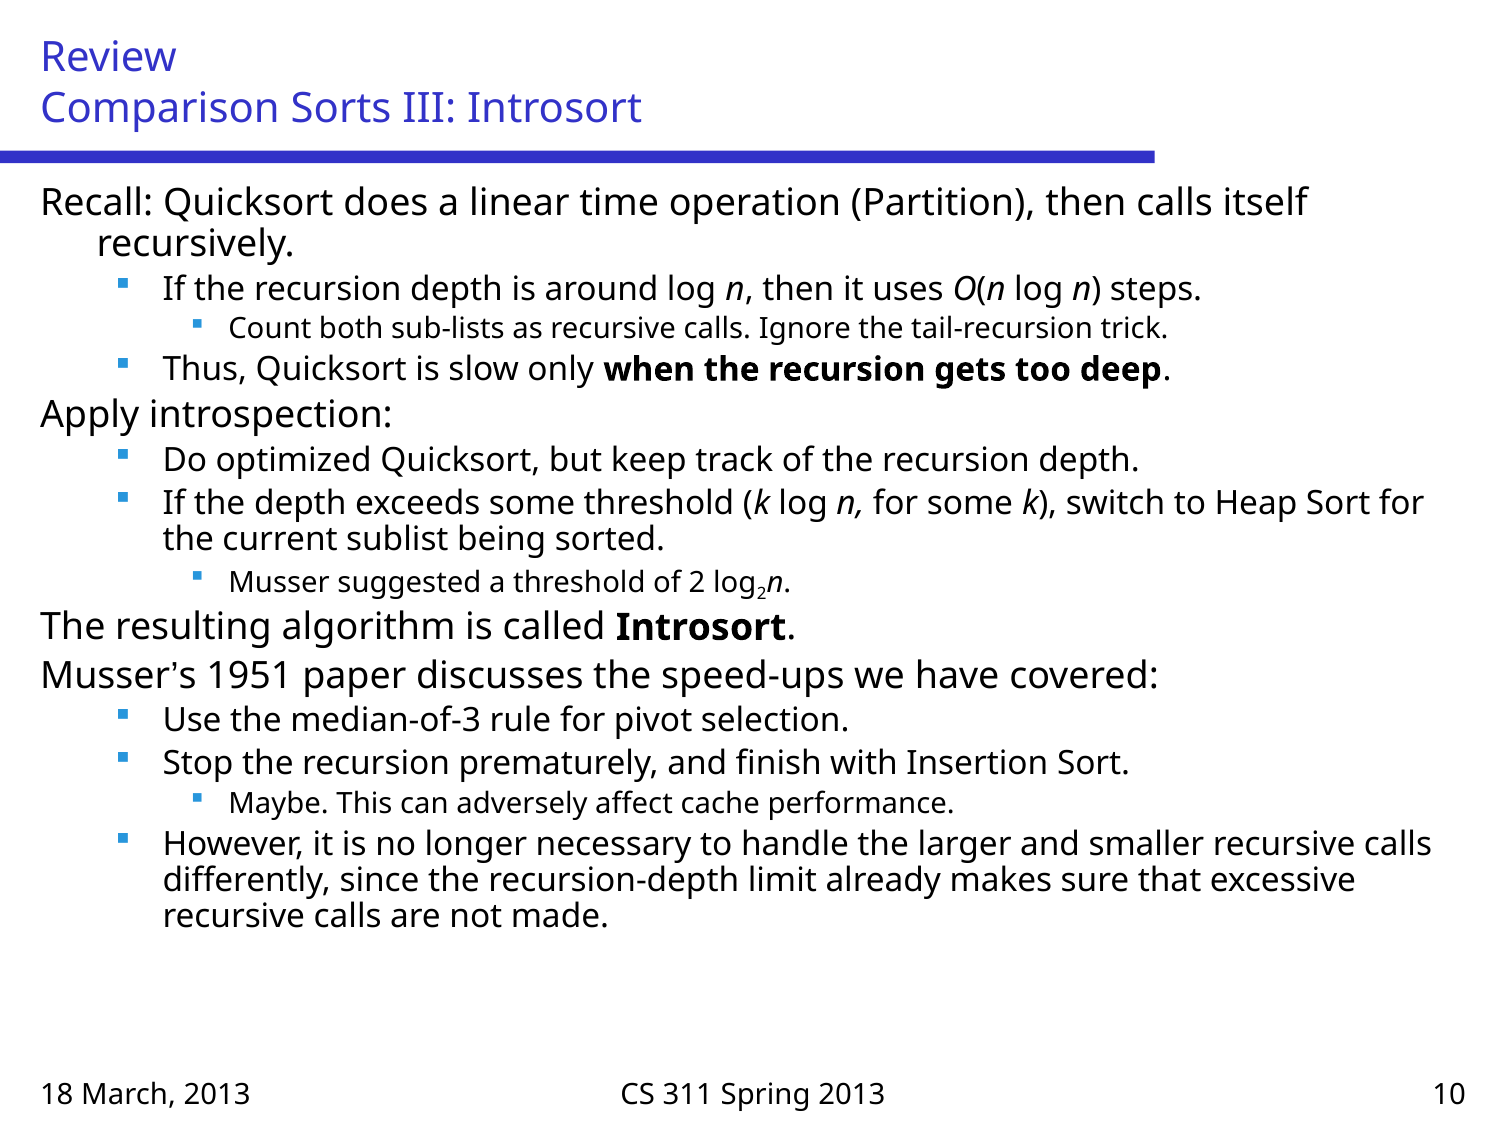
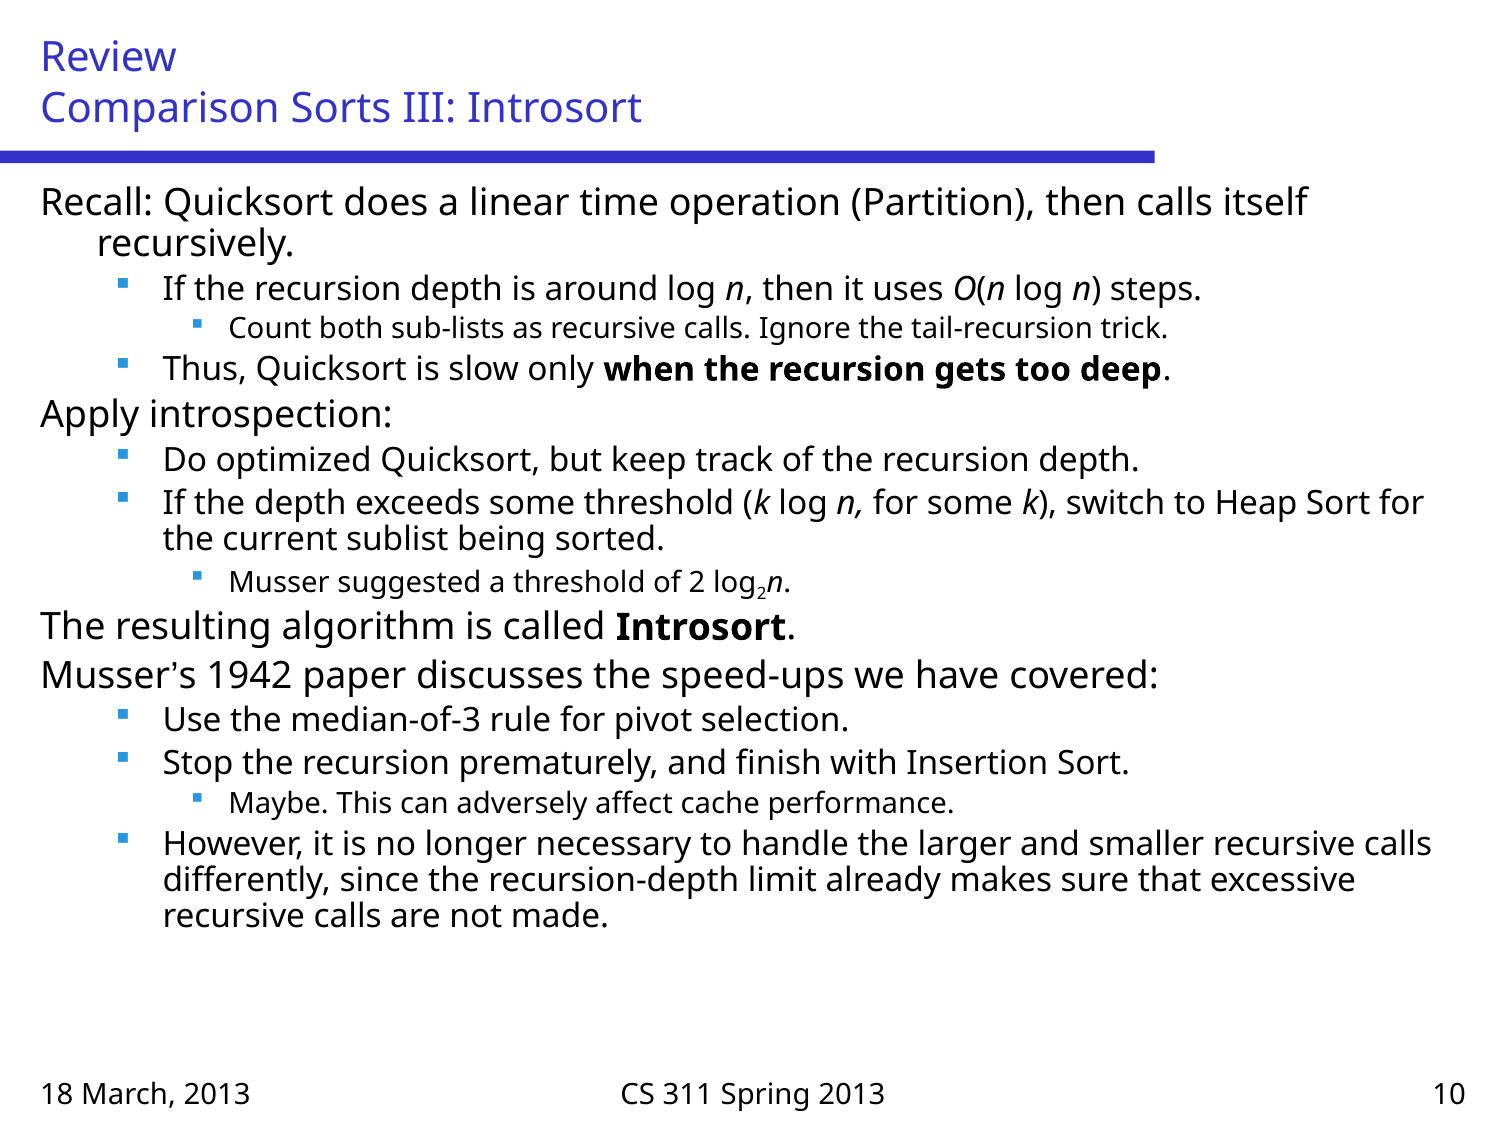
1951: 1951 -> 1942
